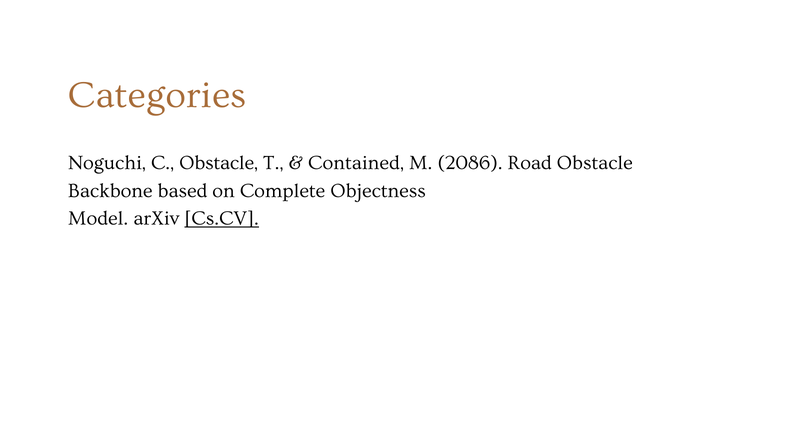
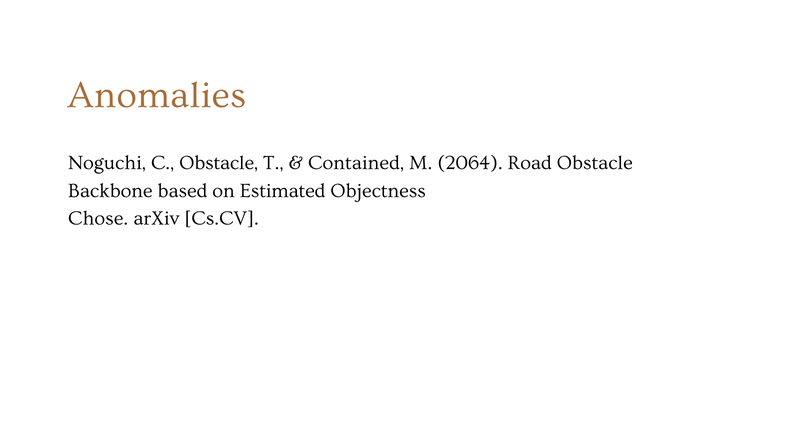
Categories: Categories -> Anomalies
2086: 2086 -> 2064
Complete: Complete -> Estimated
Model: Model -> Chose
Cs.CV underline: present -> none
